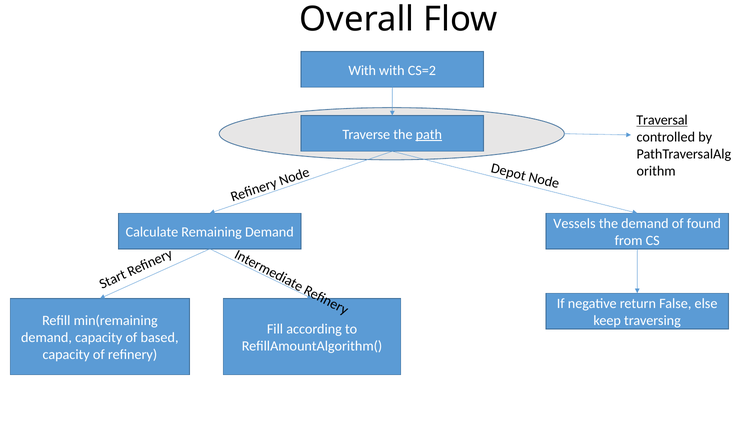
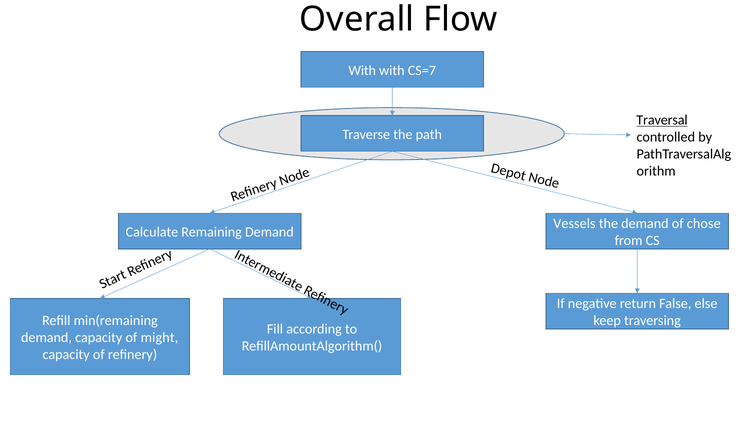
CS=2: CS=2 -> CS=7
path underline: present -> none
found: found -> chose
based: based -> might
